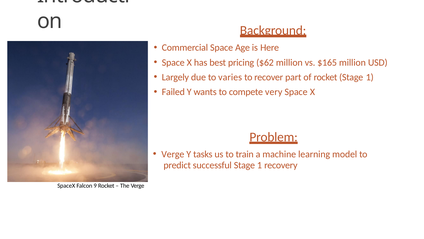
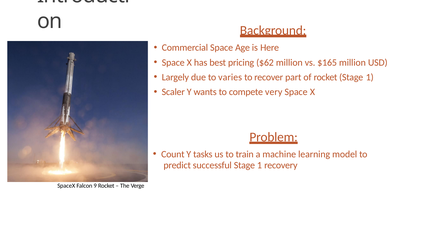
Failed: Failed -> Scaler
Verge at (173, 154): Verge -> Count
